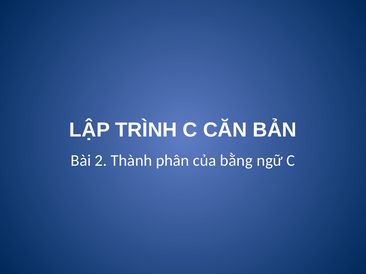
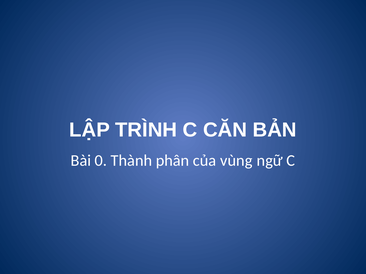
2: 2 -> 0
bằng: bằng -> vùng
